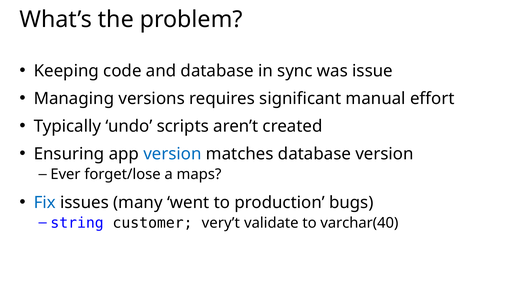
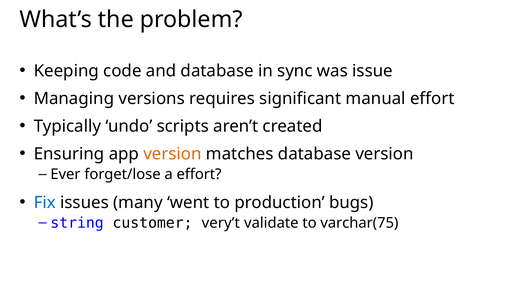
version at (173, 154) colour: blue -> orange
a maps: maps -> effort
varchar(40: varchar(40 -> varchar(75
